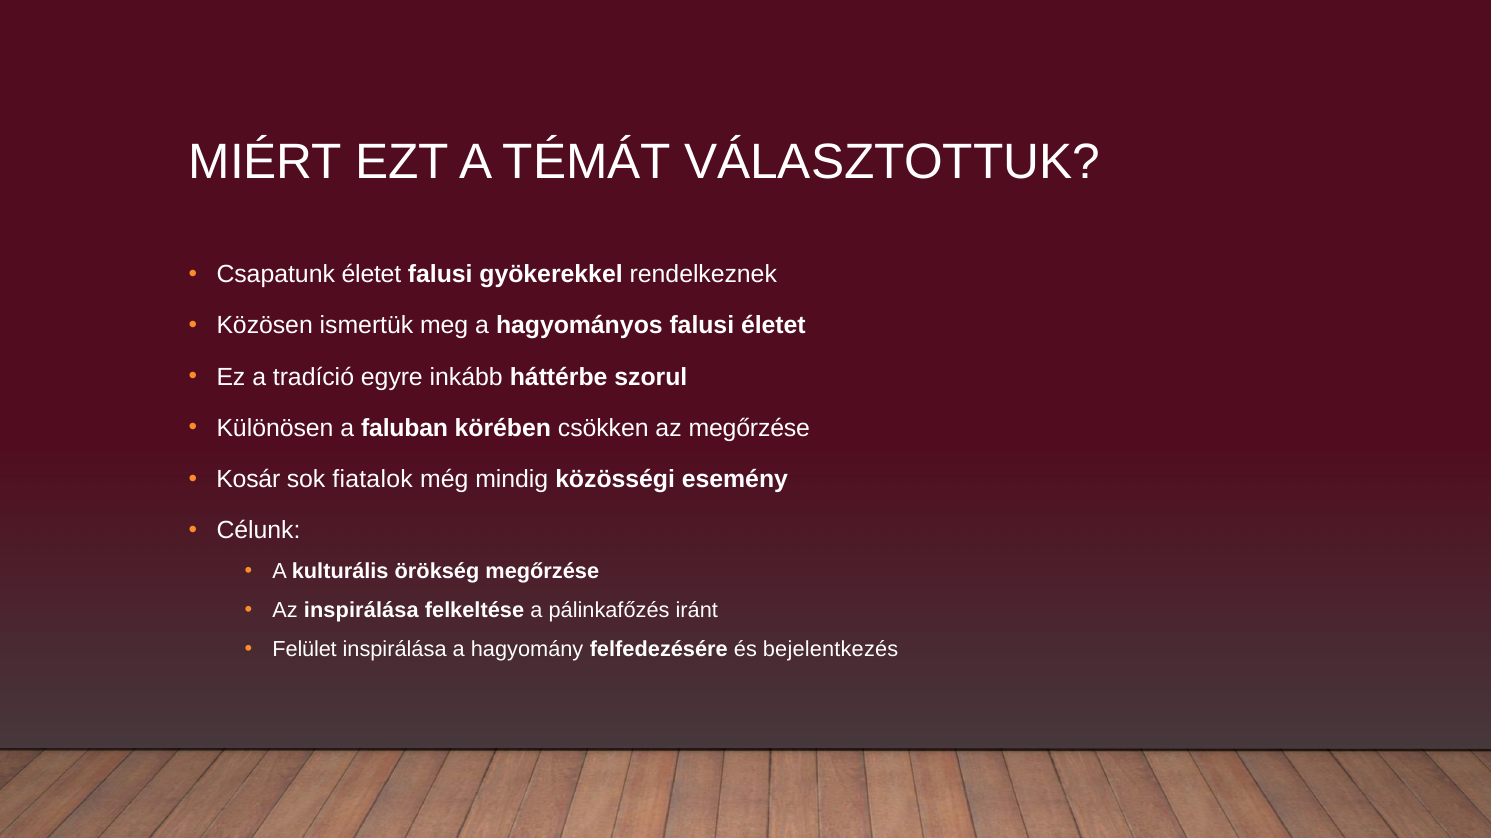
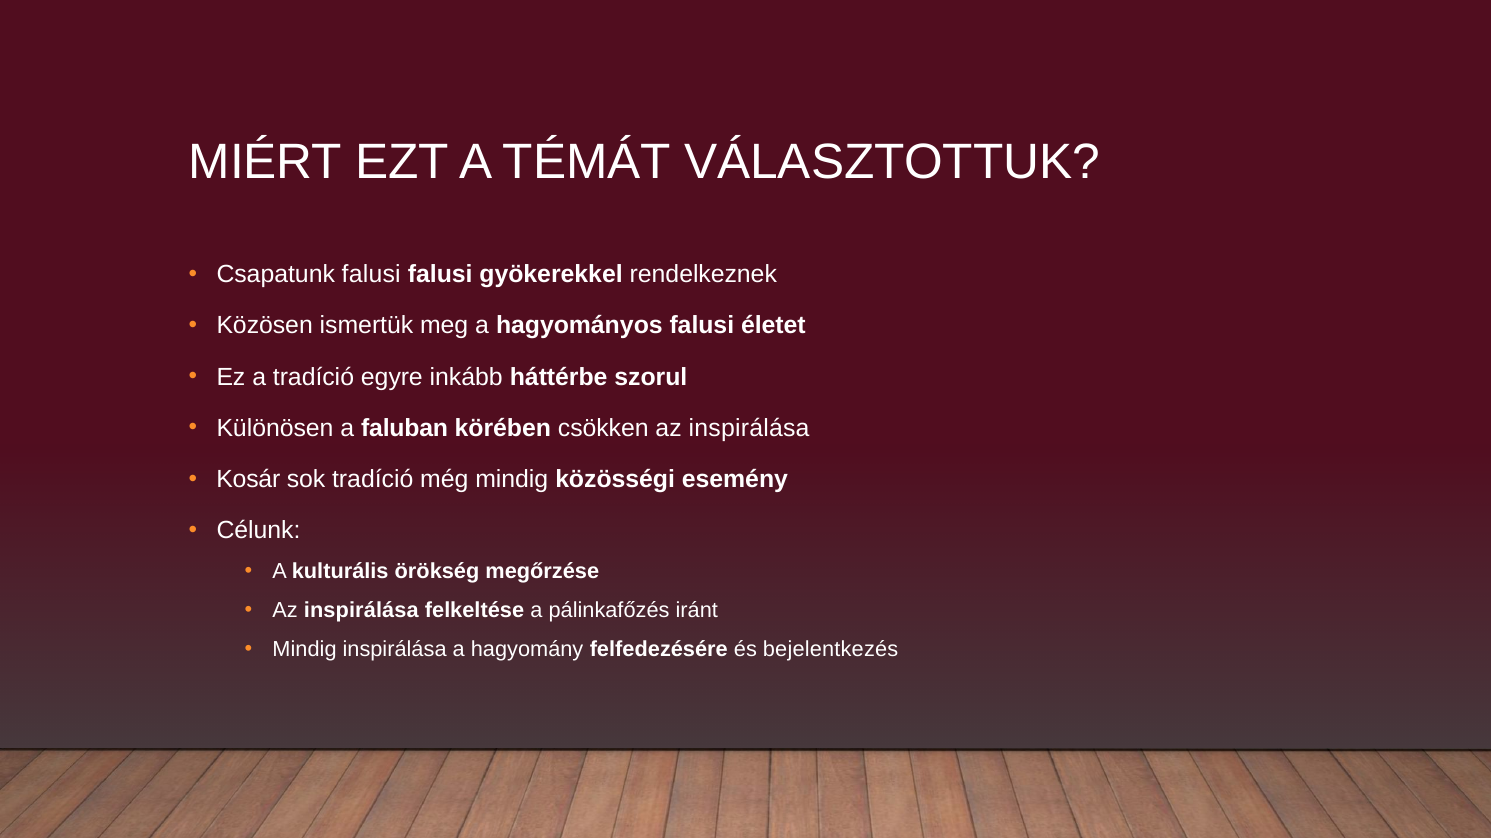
Csapatunk életet: életet -> falusi
csökken az megőrzése: megőrzése -> inspirálása
sok fiatalok: fiatalok -> tradíció
Felület at (305, 650): Felület -> Mindig
